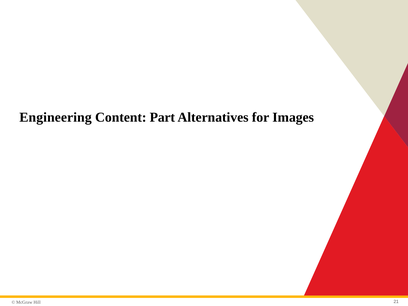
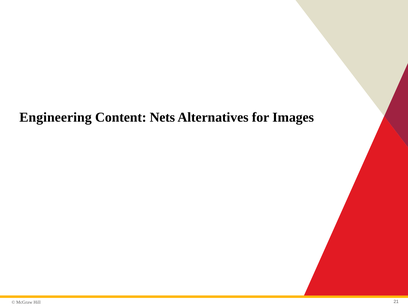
Part: Part -> Nets
